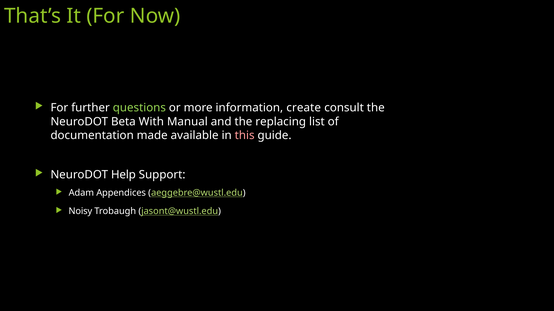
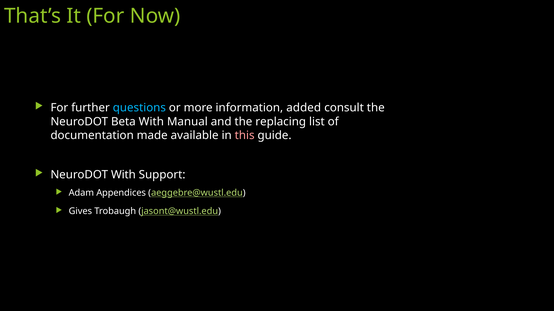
questions colour: light green -> light blue
create: create -> added
NeuroDOT Help: Help -> With
Noisy: Noisy -> Gives
